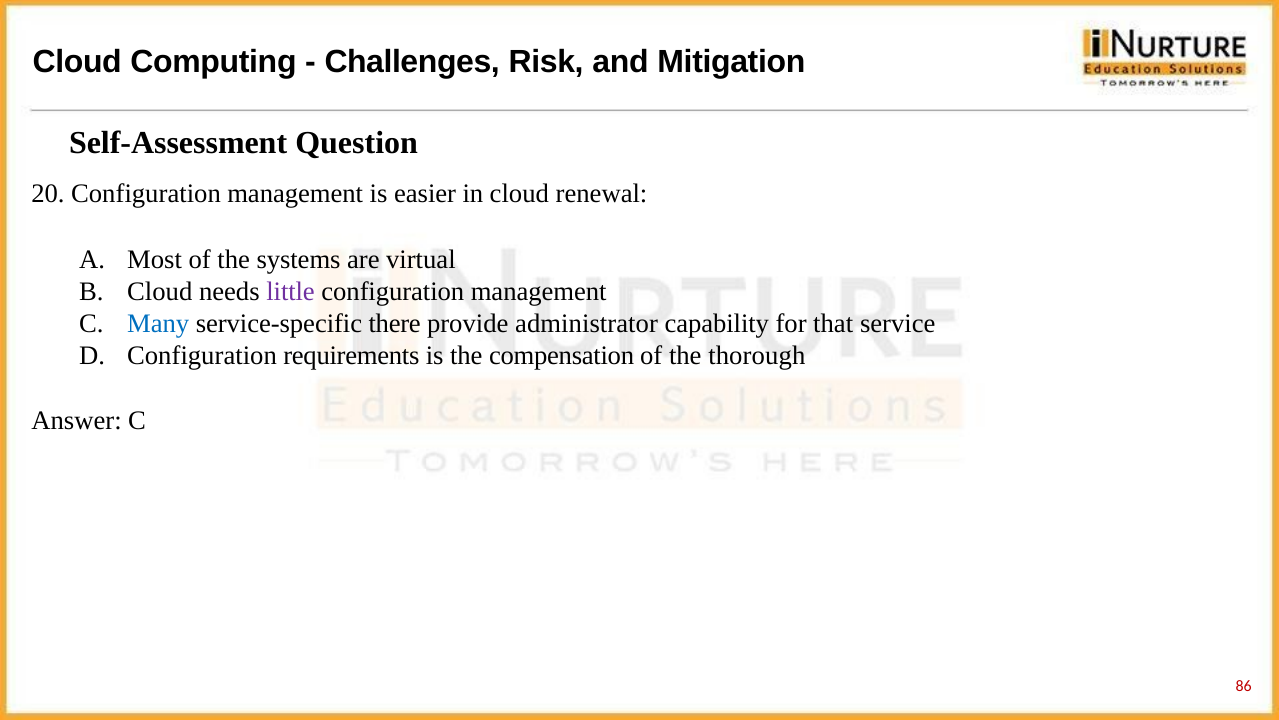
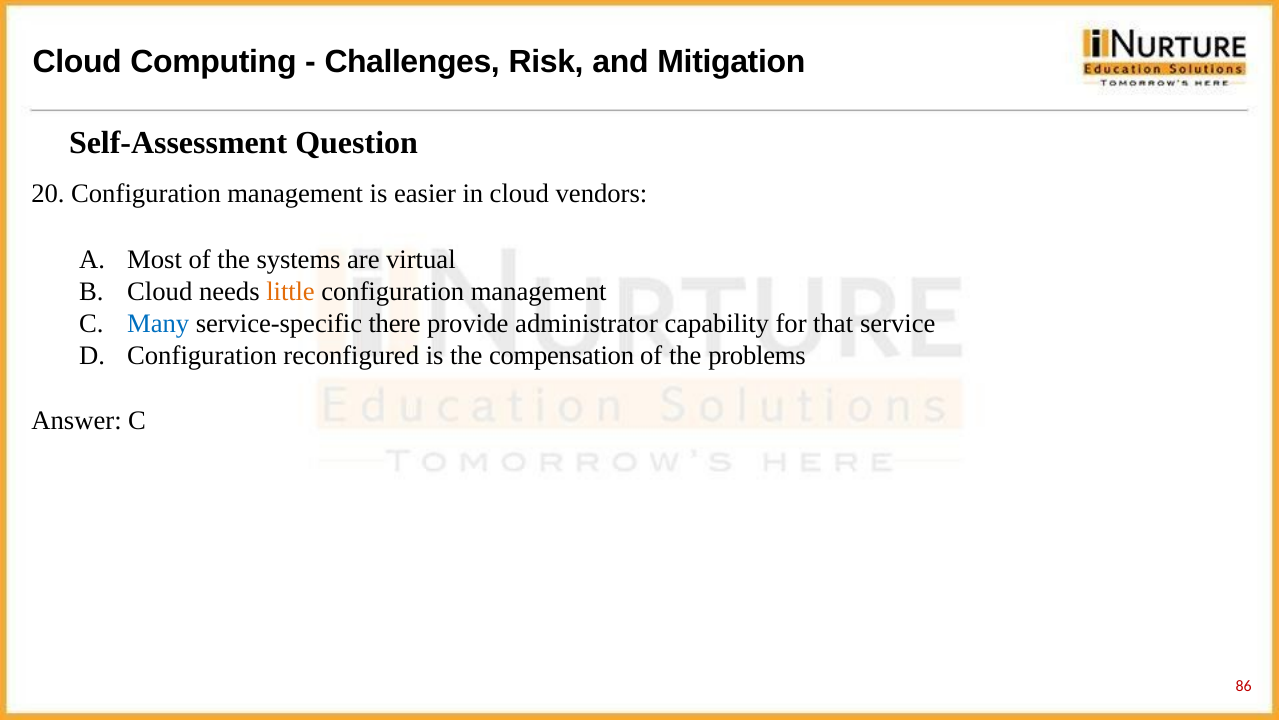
renewal: renewal -> vendors
little colour: purple -> orange
requirements: requirements -> reconfigured
thorough: thorough -> problems
